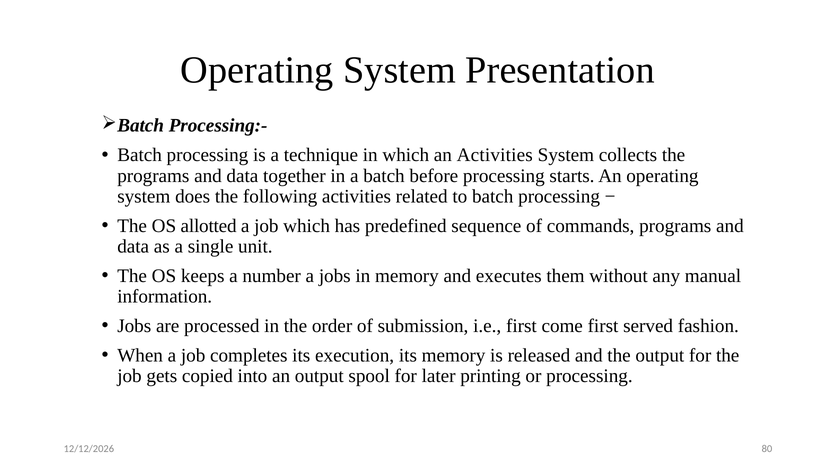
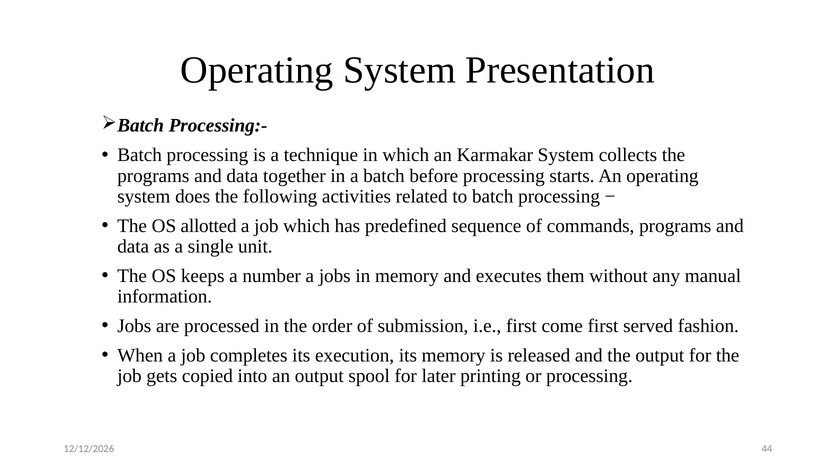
an Activities: Activities -> Karmakar
80: 80 -> 44
